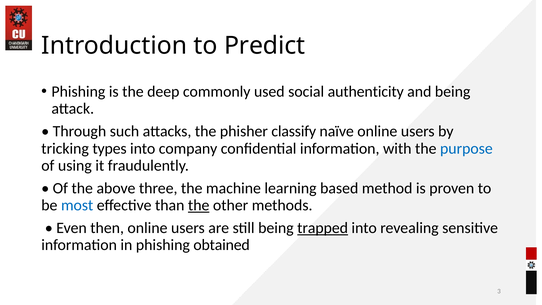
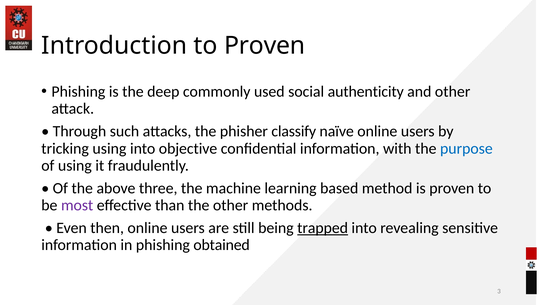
to Predict: Predict -> Proven
and being: being -> other
tricking types: types -> using
company: company -> objective
most colour: blue -> purple
the at (199, 205) underline: present -> none
